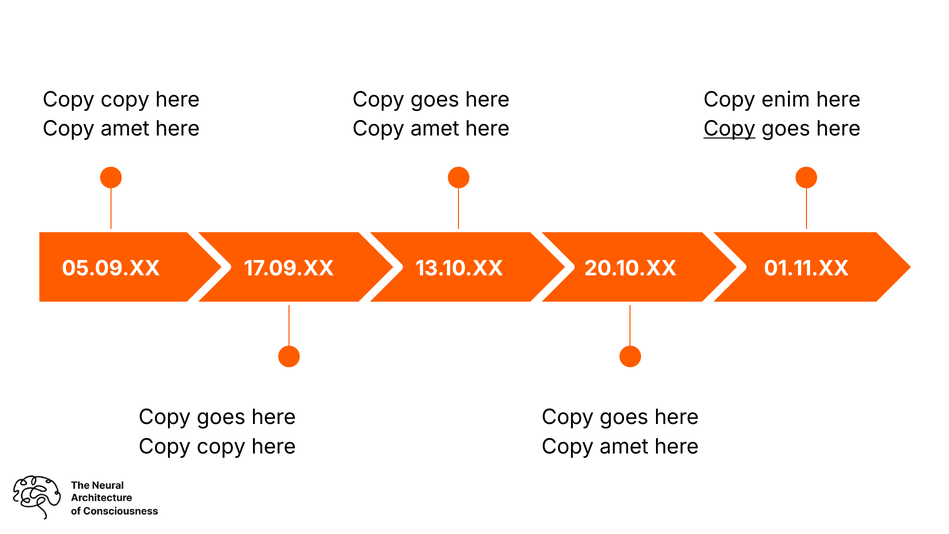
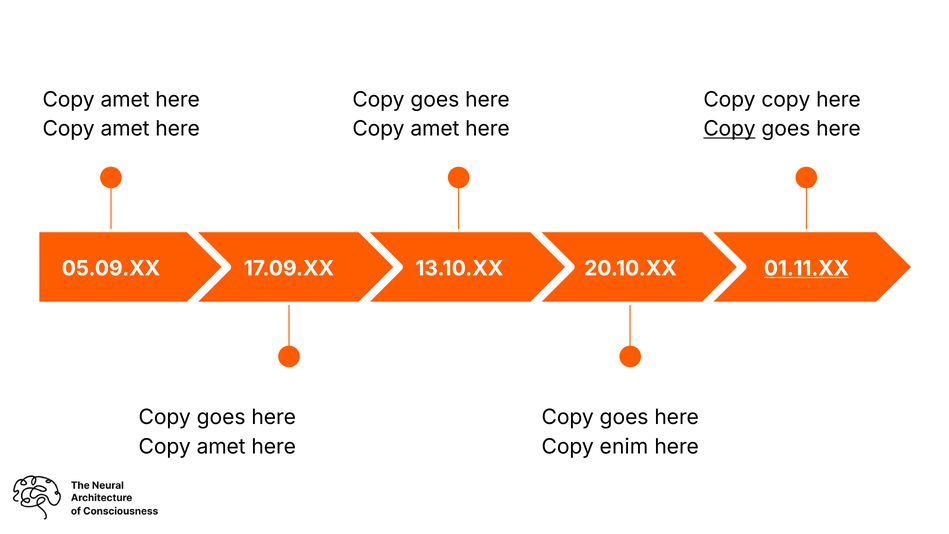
copy at (125, 100): copy -> amet
Copy enim: enim -> copy
01.11.XX underline: none -> present
copy at (221, 446): copy -> amet
amet at (624, 446): amet -> enim
